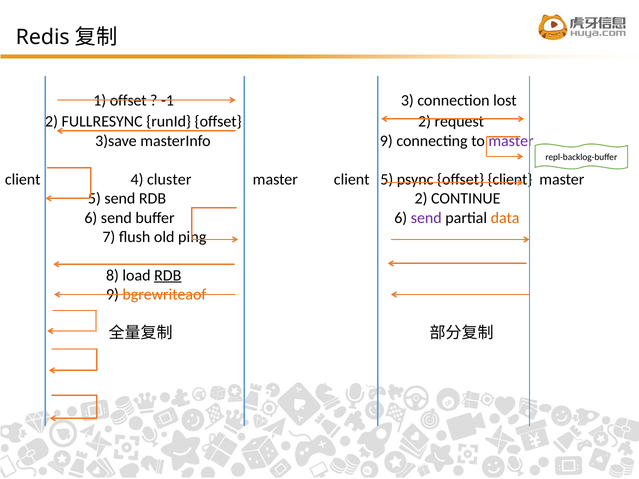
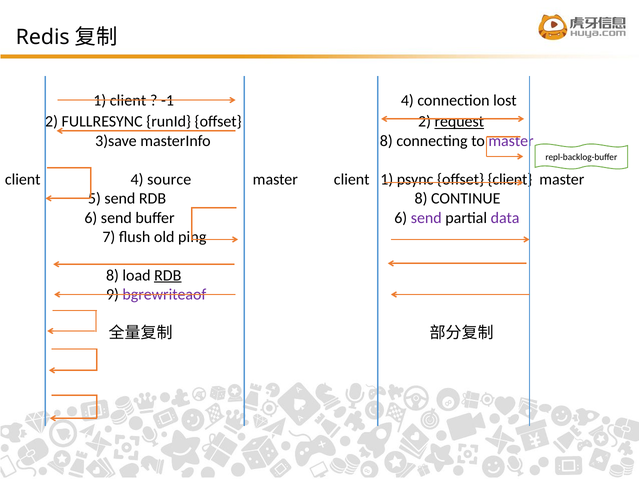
1 offset: offset -> client
-1 3: 3 -> 4
request underline: none -> present
masterInfo 9: 9 -> 8
cluster: cluster -> source
client 5: 5 -> 1
RDB 2: 2 -> 8
data colour: orange -> purple
bgrewriteaof colour: orange -> purple
